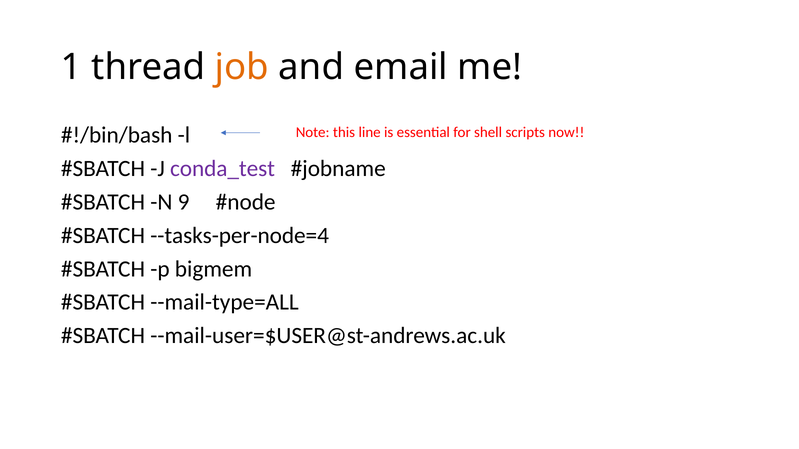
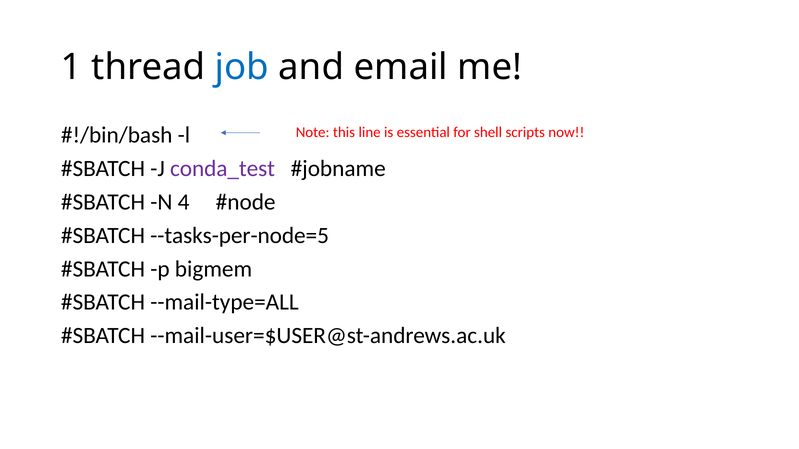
job colour: orange -> blue
9: 9 -> 4
--tasks-per-node=4: --tasks-per-node=4 -> --tasks-per-node=5
